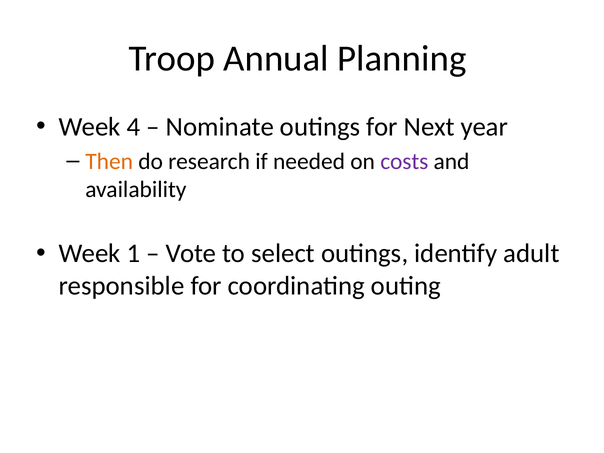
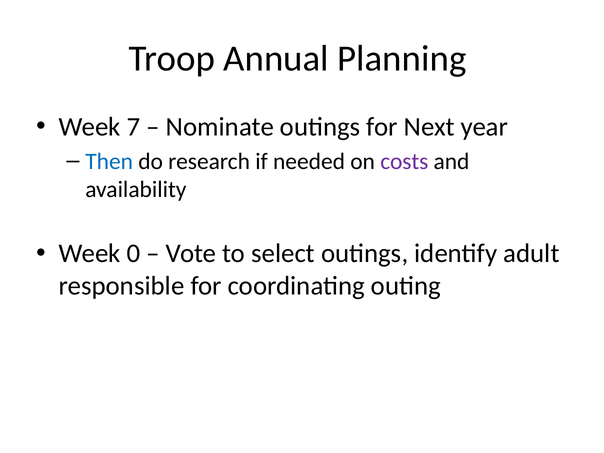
4: 4 -> 7
Then colour: orange -> blue
1: 1 -> 0
